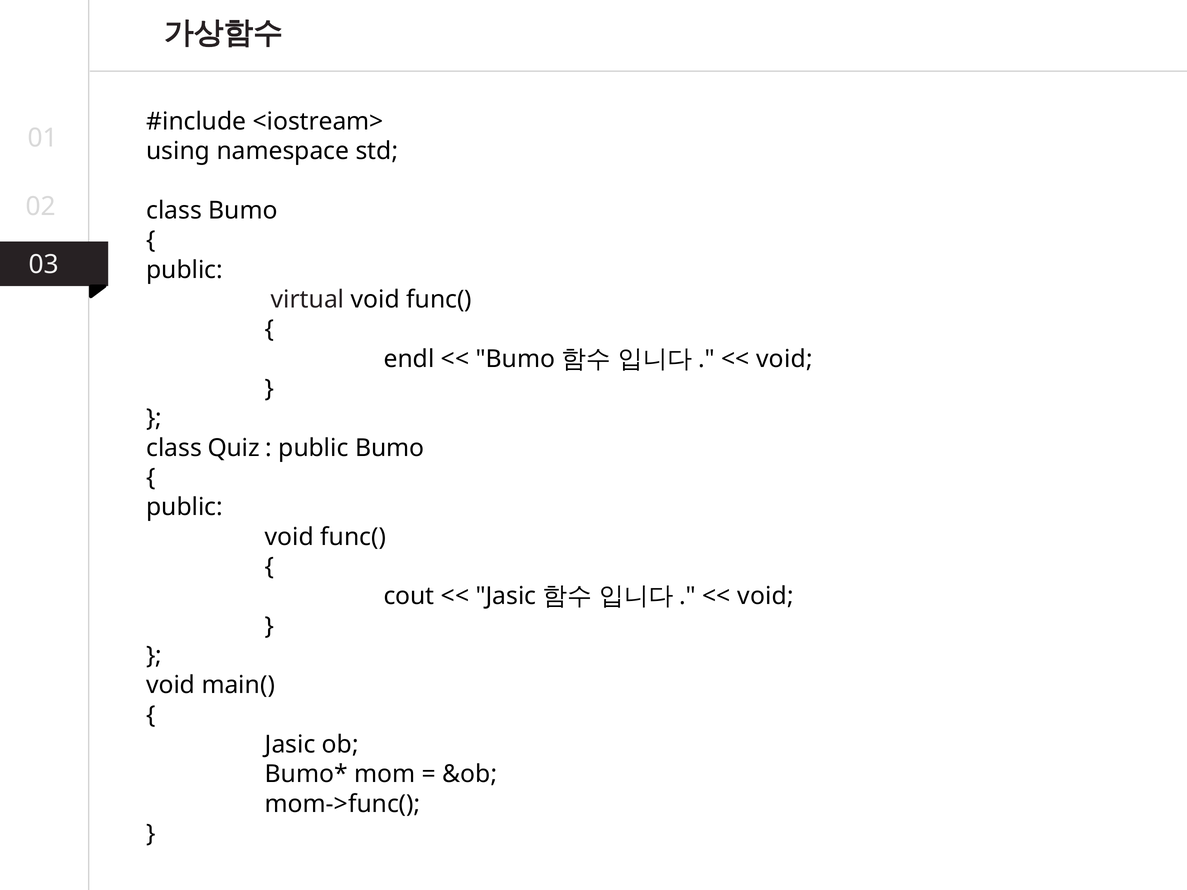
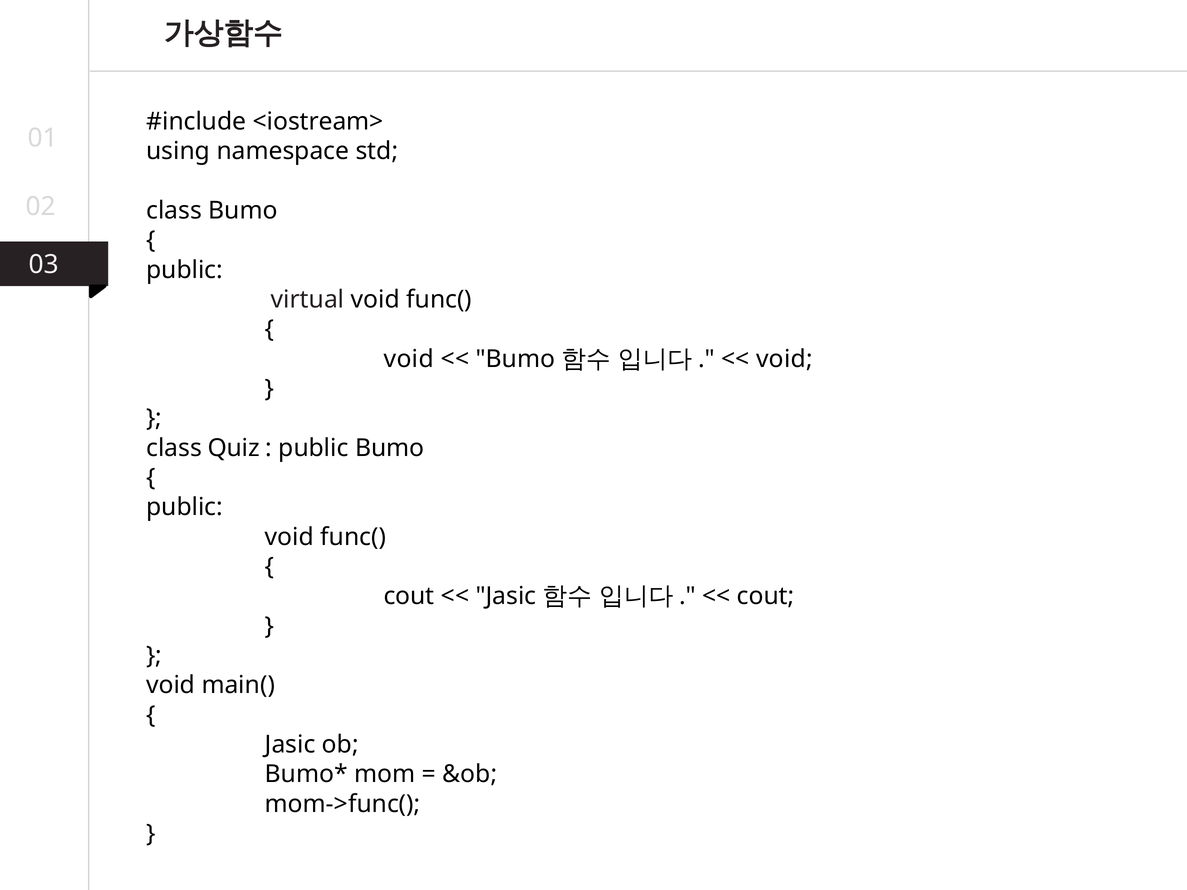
endl at (409, 359): endl -> void
void at (766, 596): void -> cout
